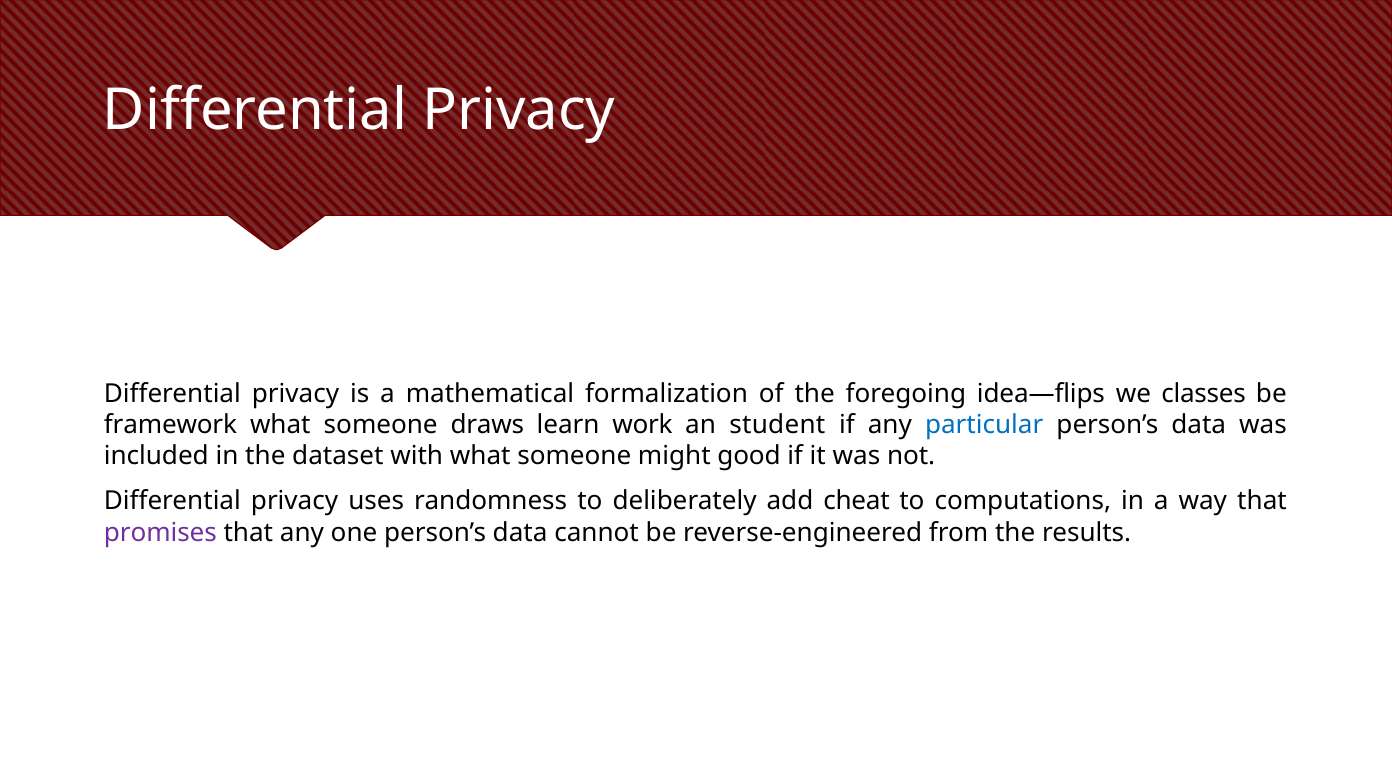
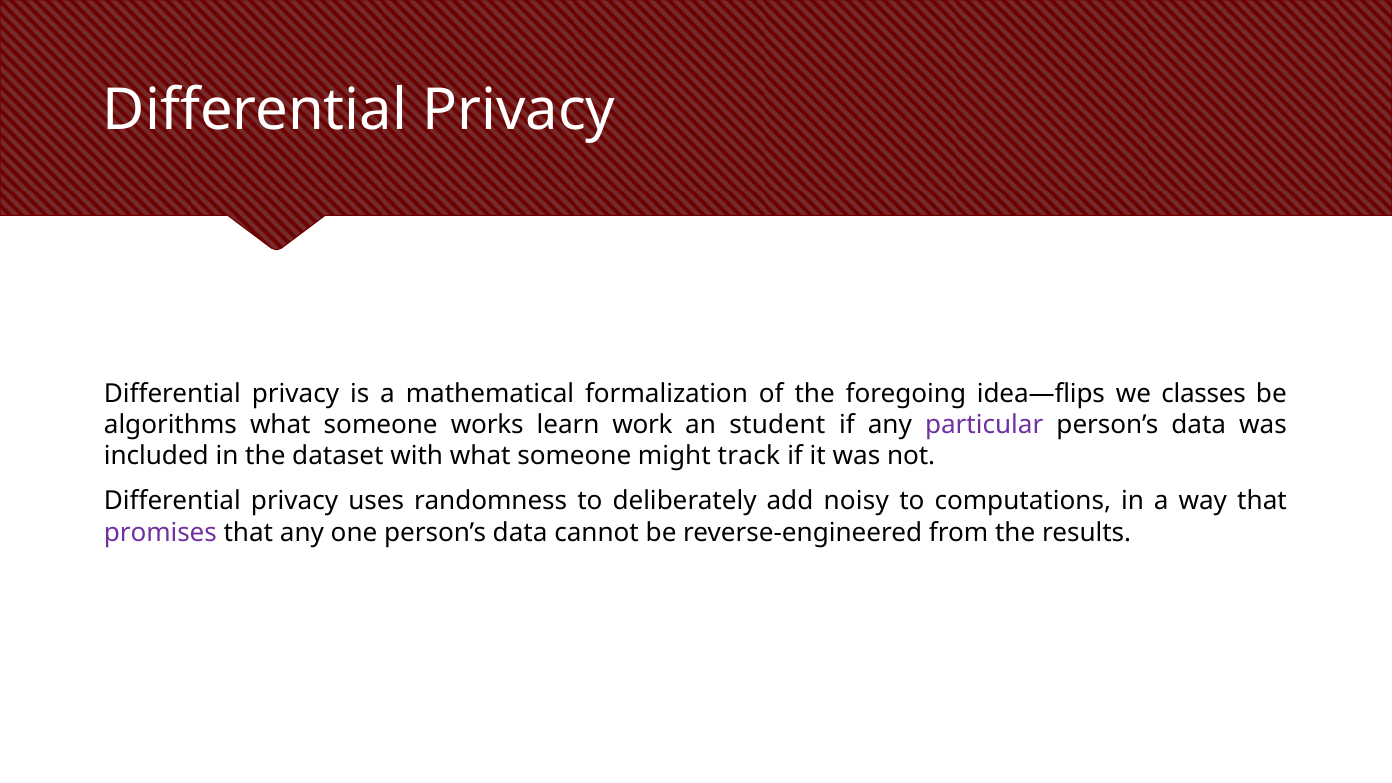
framework: framework -> algorithms
draws: draws -> works
particular colour: blue -> purple
good: good -> track
cheat: cheat -> noisy
